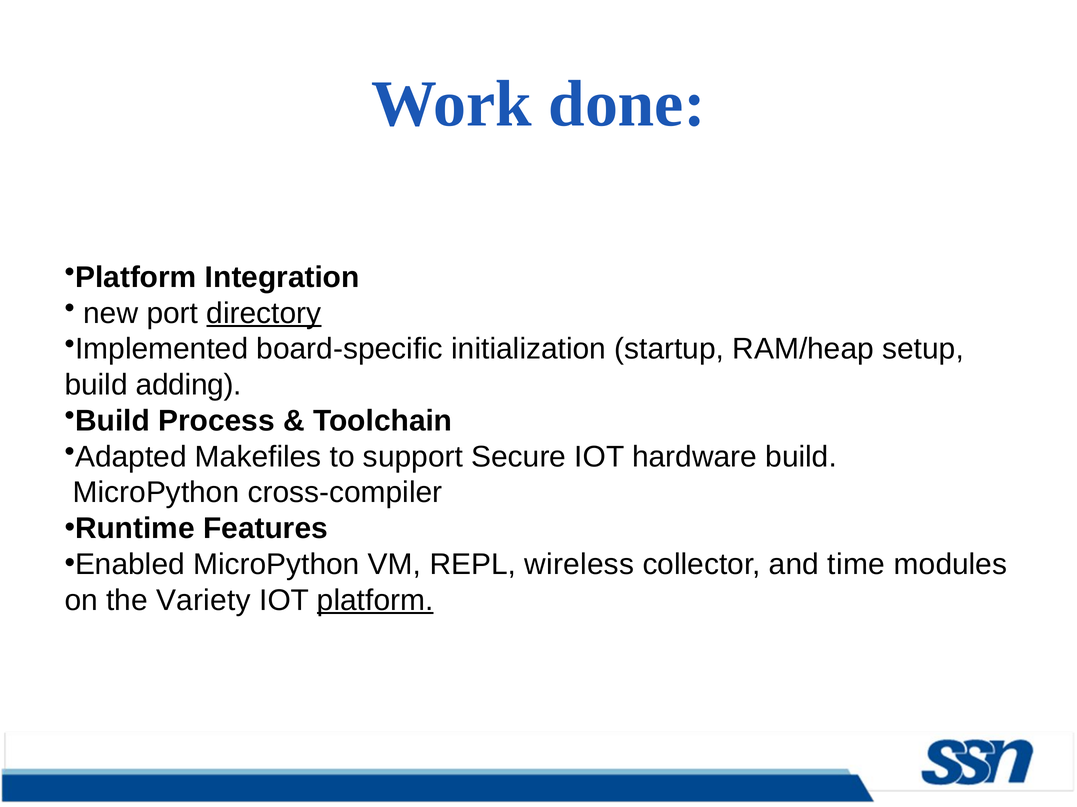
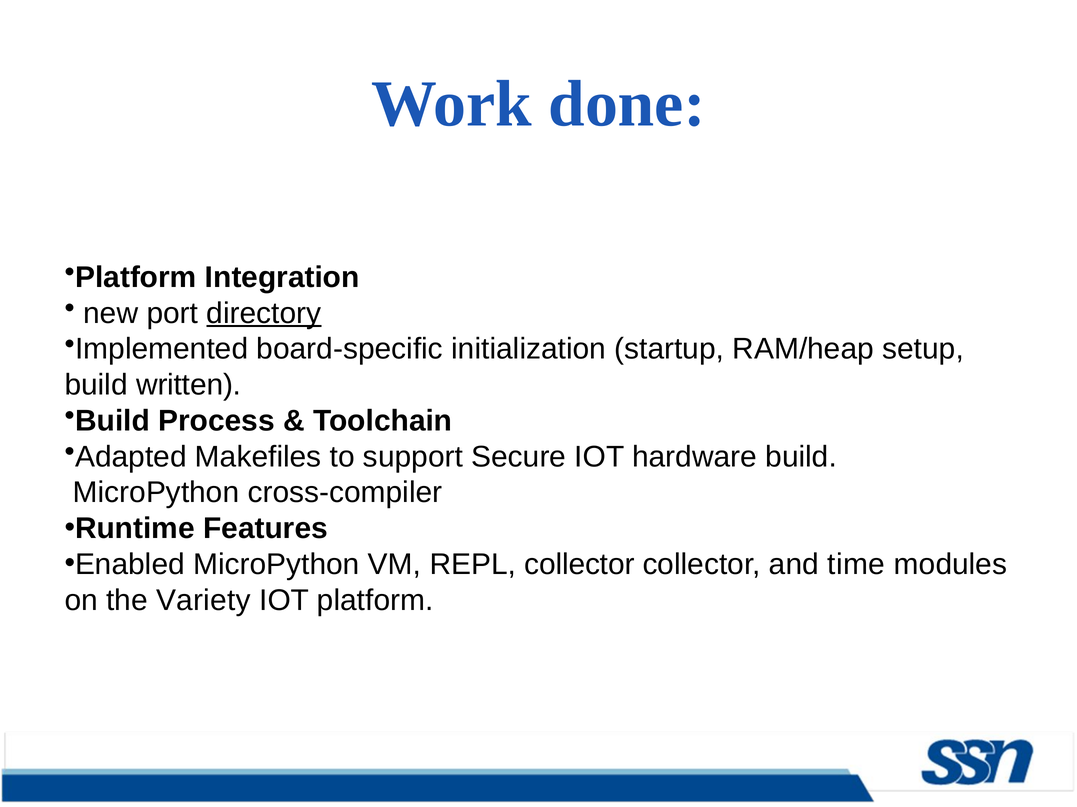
adding: adding -> written
REPL wireless: wireless -> collector
platform at (375, 601) underline: present -> none
